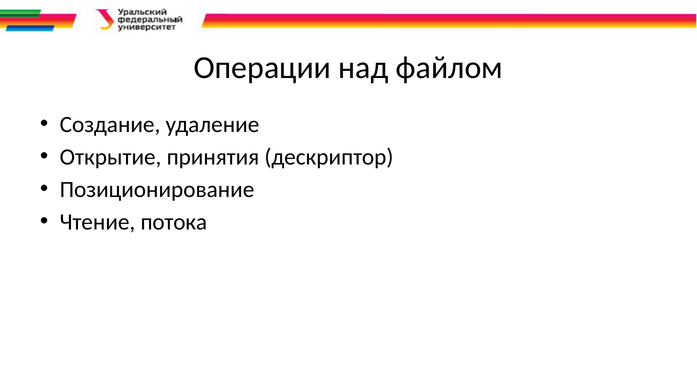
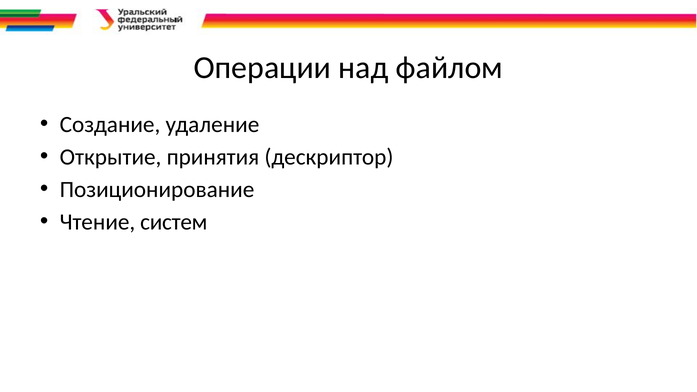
потока: потока -> систем
